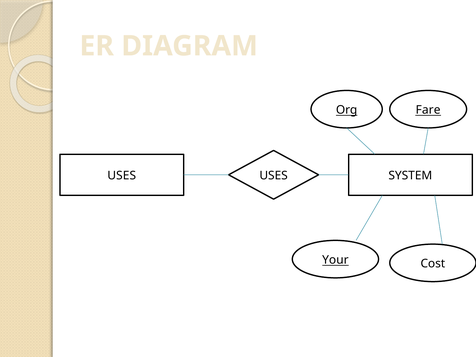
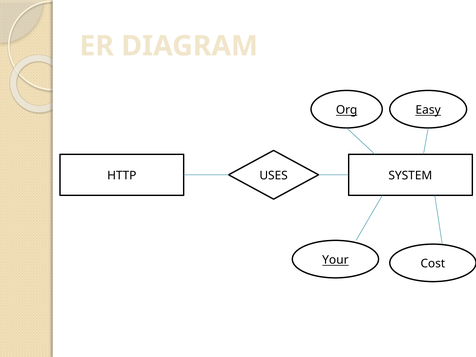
Fare: Fare -> Easy
USES at (122, 176): USES -> HTTP
